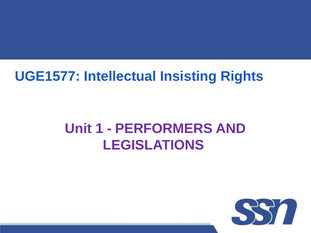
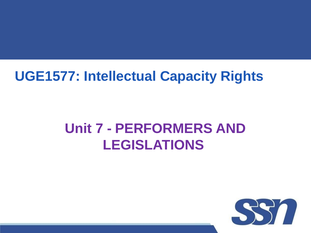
Insisting: Insisting -> Capacity
1: 1 -> 7
